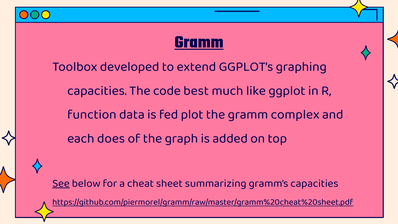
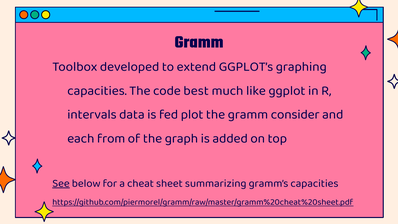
Gramm at (199, 42) underline: present -> none
function: function -> intervals
complex: complex -> consider
does: does -> from
